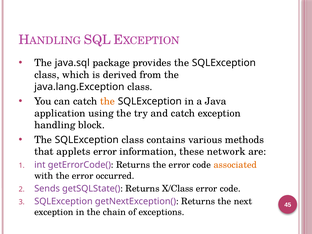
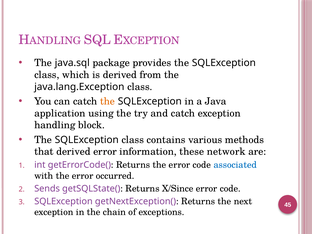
that applets: applets -> derived
associated colour: orange -> blue
X/Class: X/Class -> X/Since
